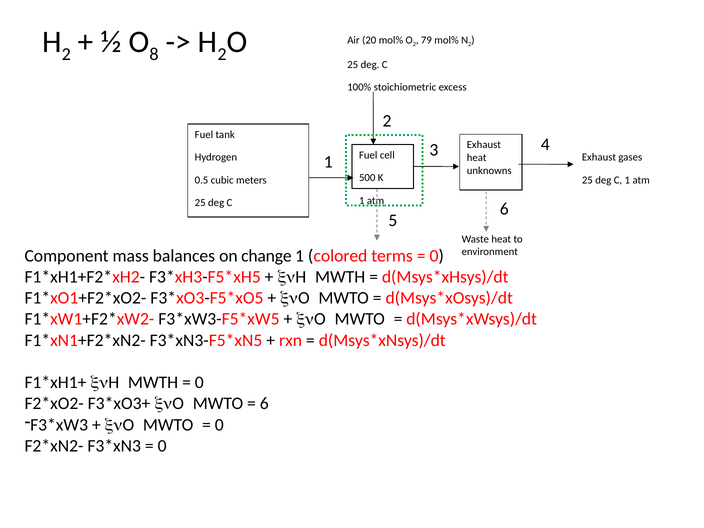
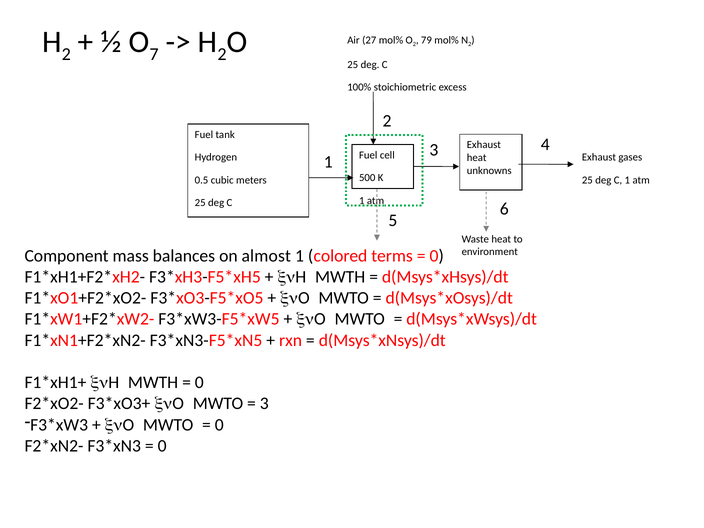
8: 8 -> 7
20: 20 -> 27
change: change -> almost
6 at (264, 404): 6 -> 3
